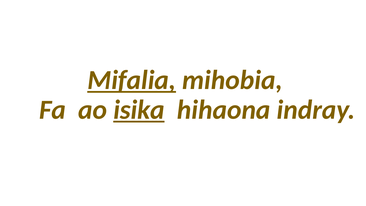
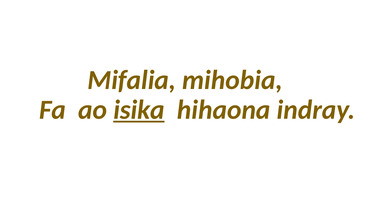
Mifalia underline: present -> none
